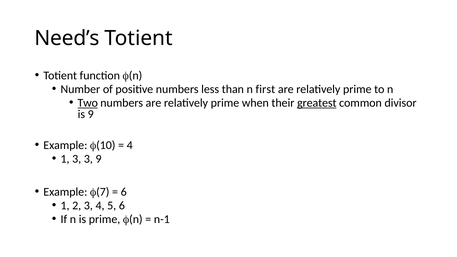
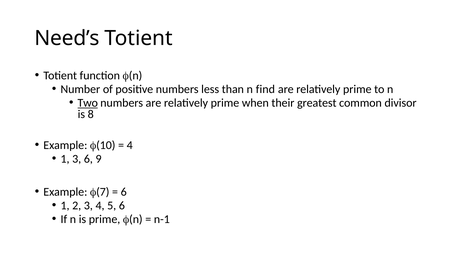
first: first -> find
greatest underline: present -> none
is 9: 9 -> 8
3 3: 3 -> 6
